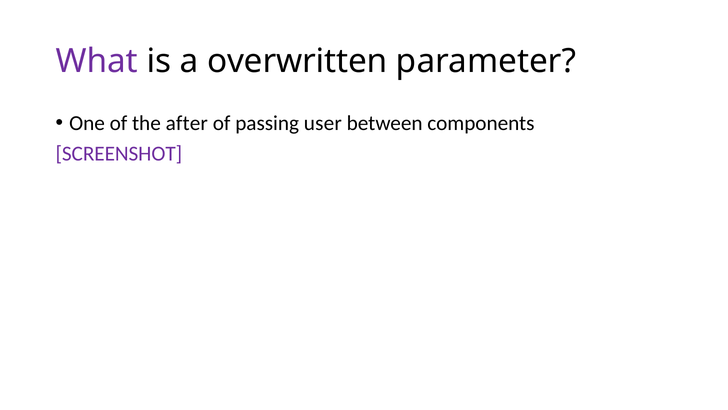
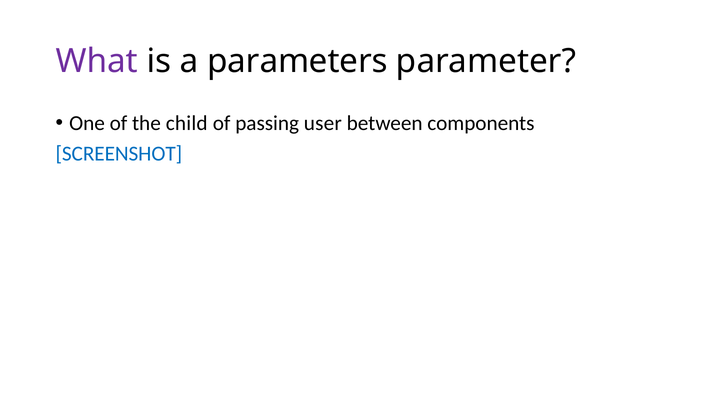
overwritten: overwritten -> parameters
after: after -> child
SCREENSHOT colour: purple -> blue
